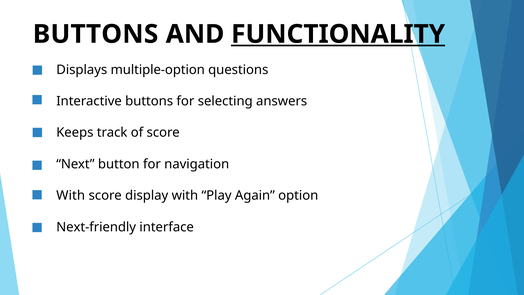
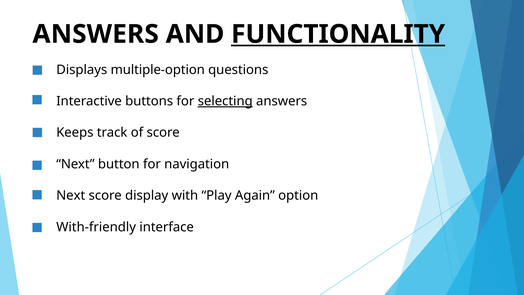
BUTTONS at (96, 34): BUTTONS -> ANSWERS
selecting underline: none -> present
With at (71, 195): With -> Next
Next-friendly: Next-friendly -> With-friendly
